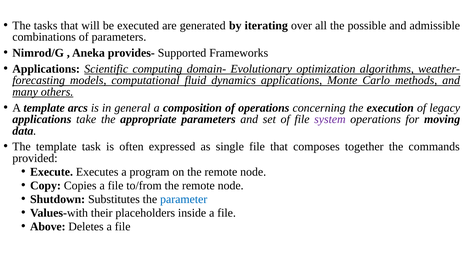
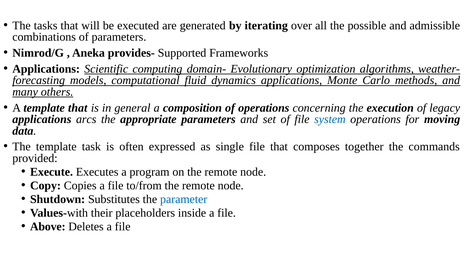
template arcs: arcs -> that
take: take -> arcs
system colour: purple -> blue
